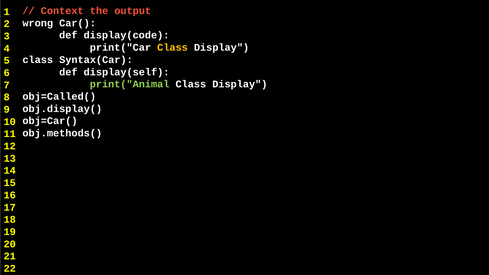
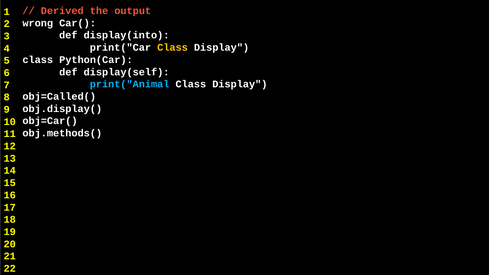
Context: Context -> Derived
display(code: display(code -> display(into
Syntax(Car: Syntax(Car -> Python(Car
print("Animal colour: light green -> light blue
